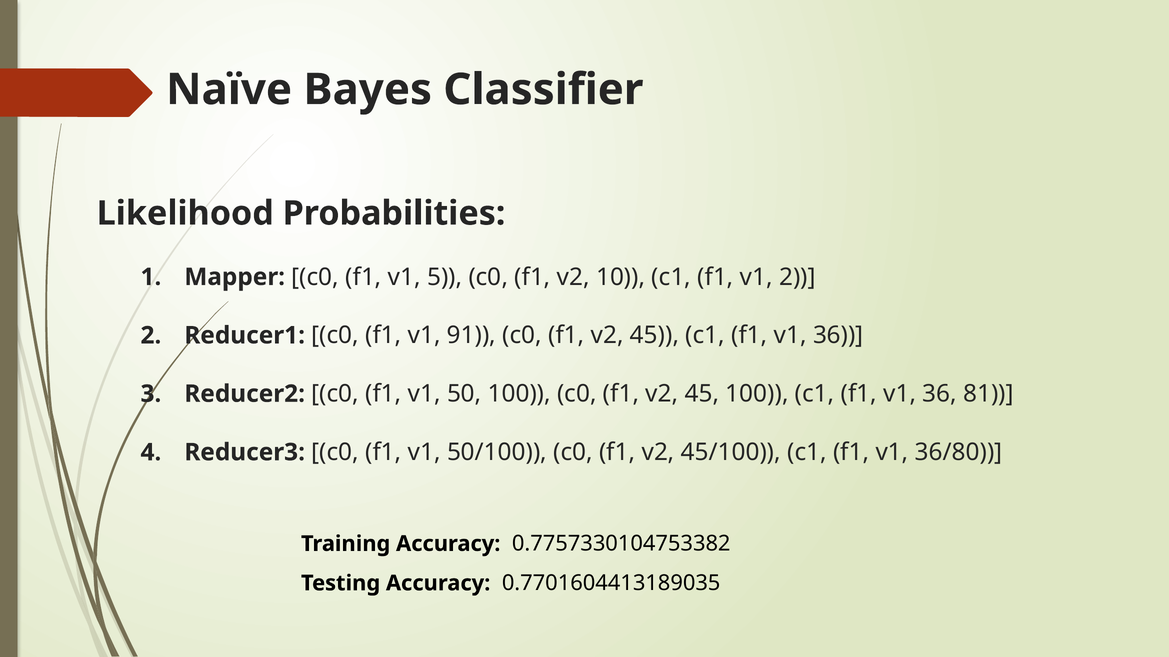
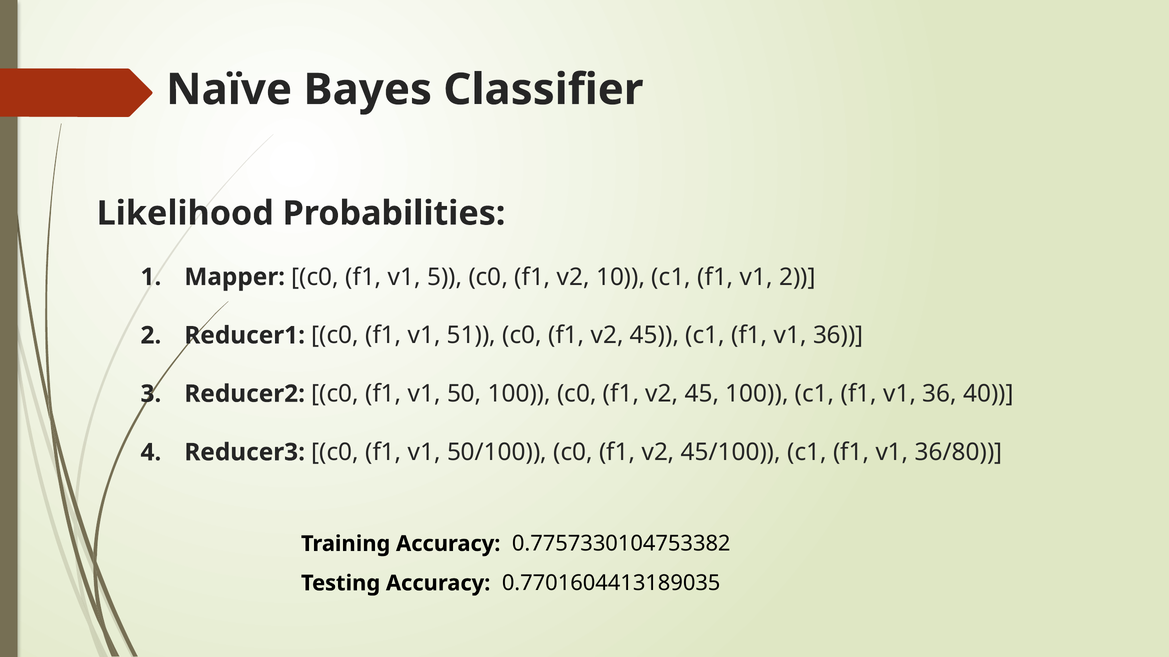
91: 91 -> 51
81: 81 -> 40
